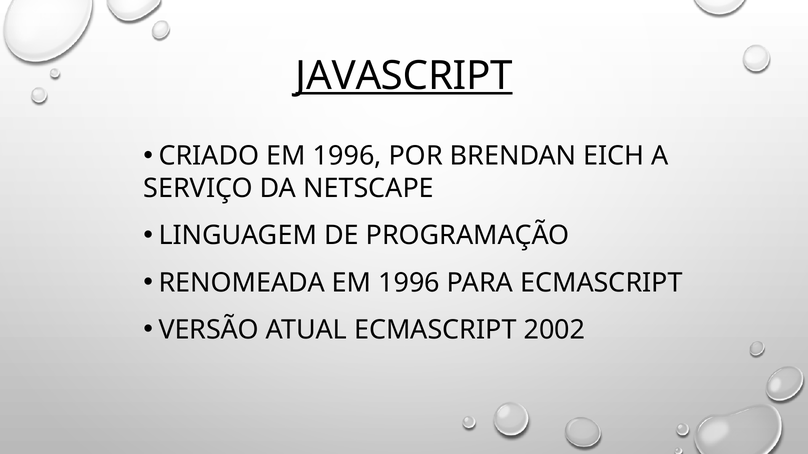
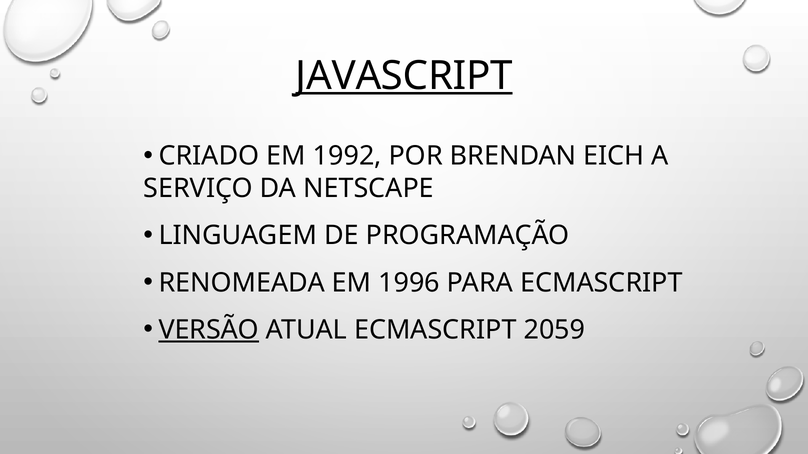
CRIADO EM 1996: 1996 -> 1992
VERSÃO underline: none -> present
2002: 2002 -> 2059
